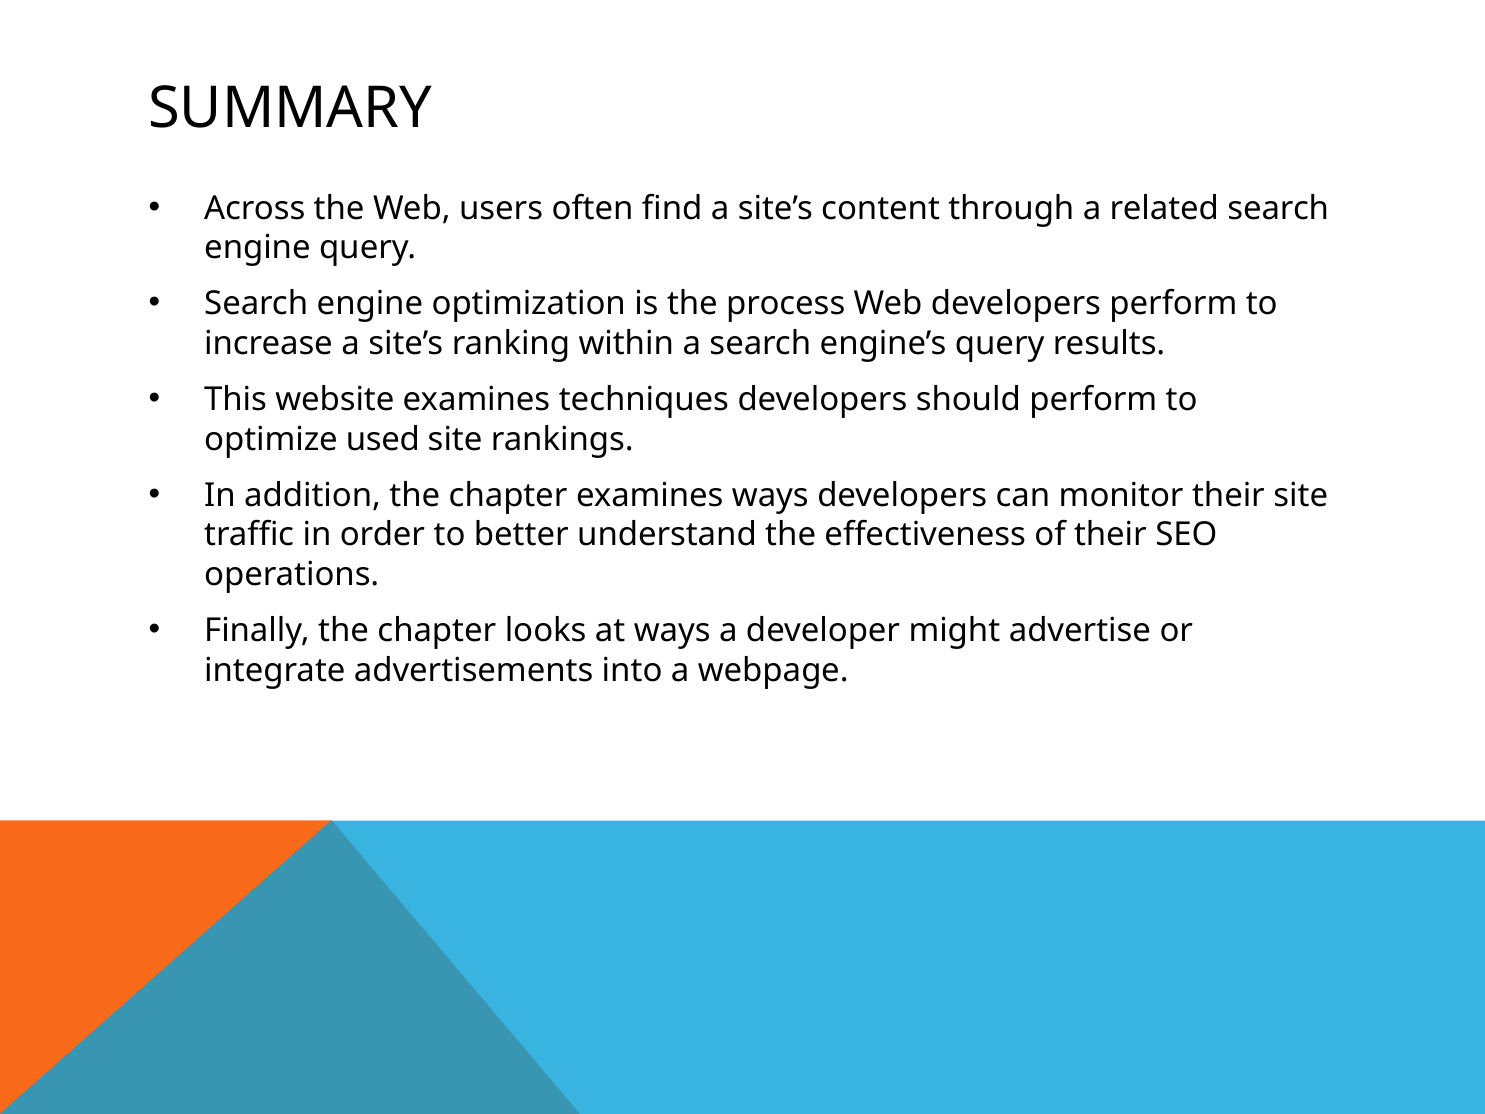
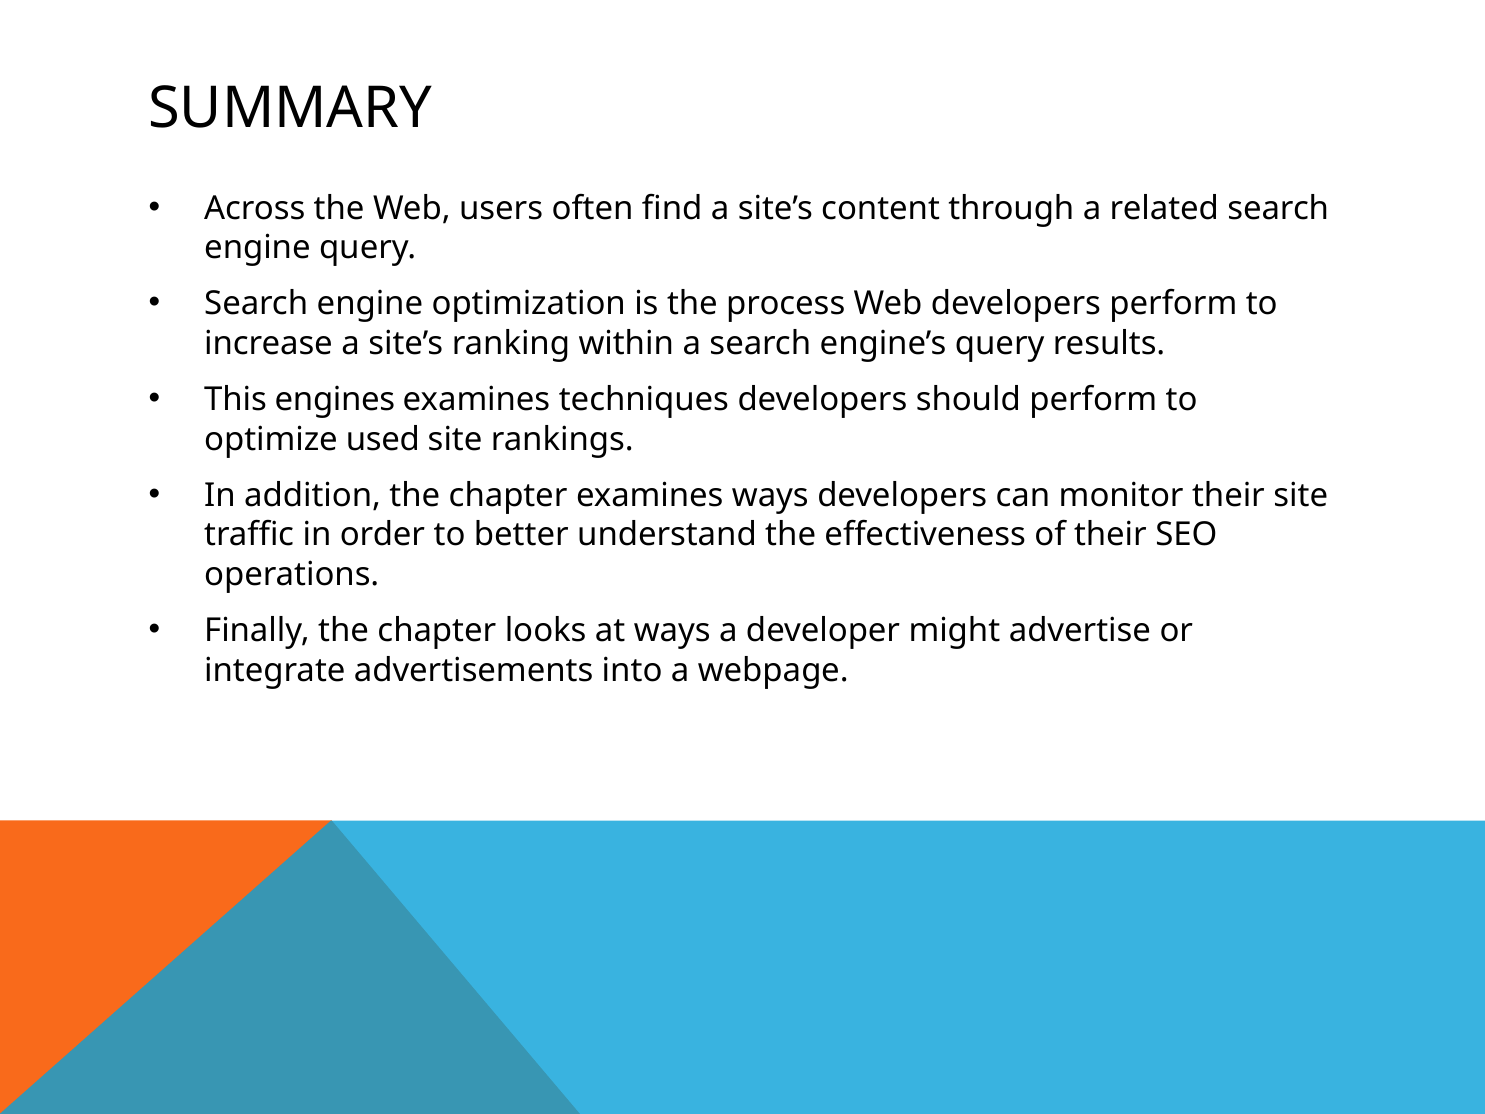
website: website -> engines
